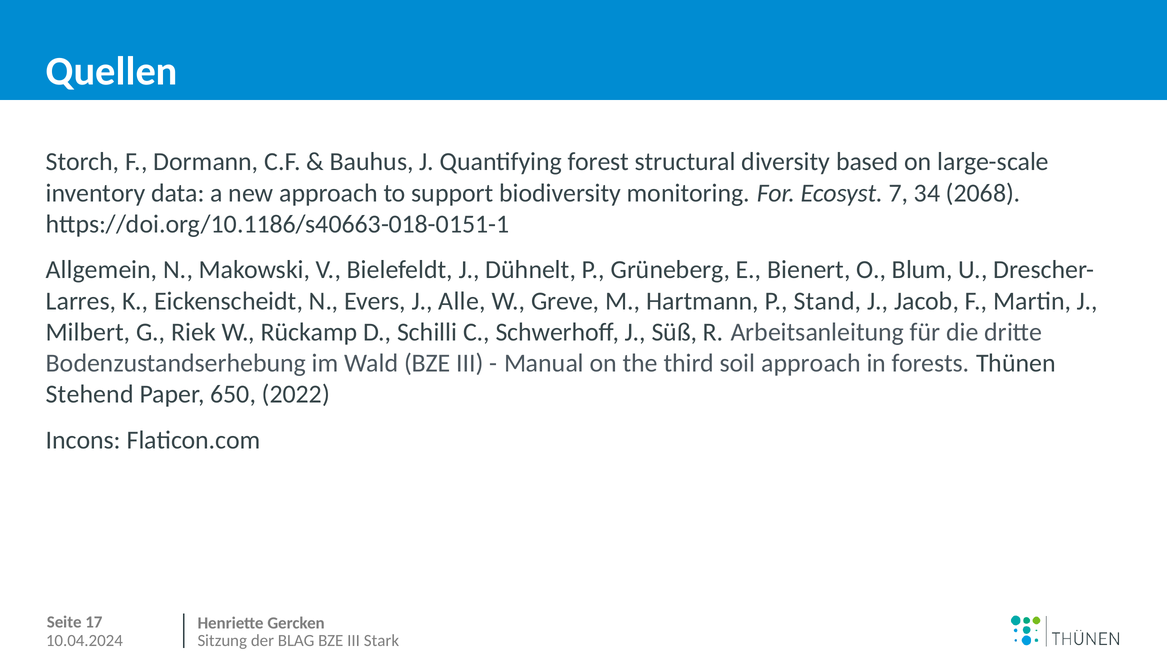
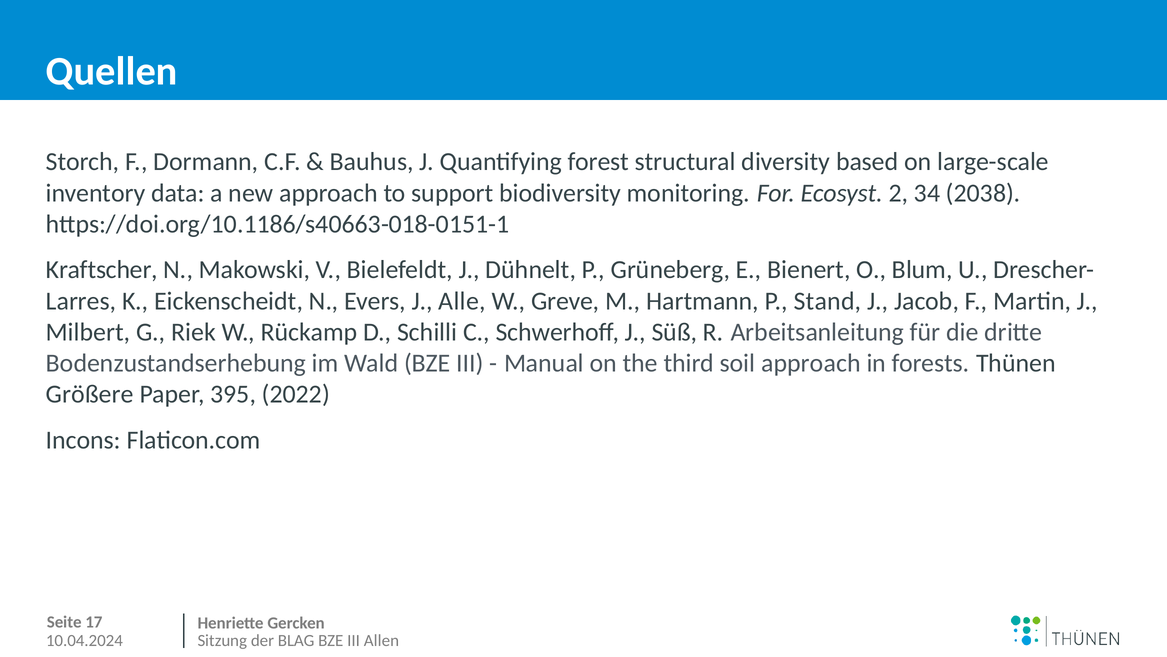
7: 7 -> 2
2068: 2068 -> 2038
Allgemein: Allgemein -> Kraftscher
Stehend: Stehend -> Größere
650: 650 -> 395
Stark: Stark -> Allen
